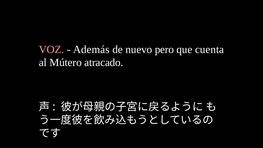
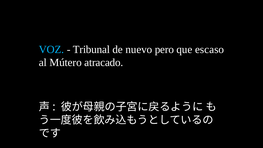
VOZ colour: pink -> light blue
Además: Además -> Tribunal
cuenta: cuenta -> escaso
